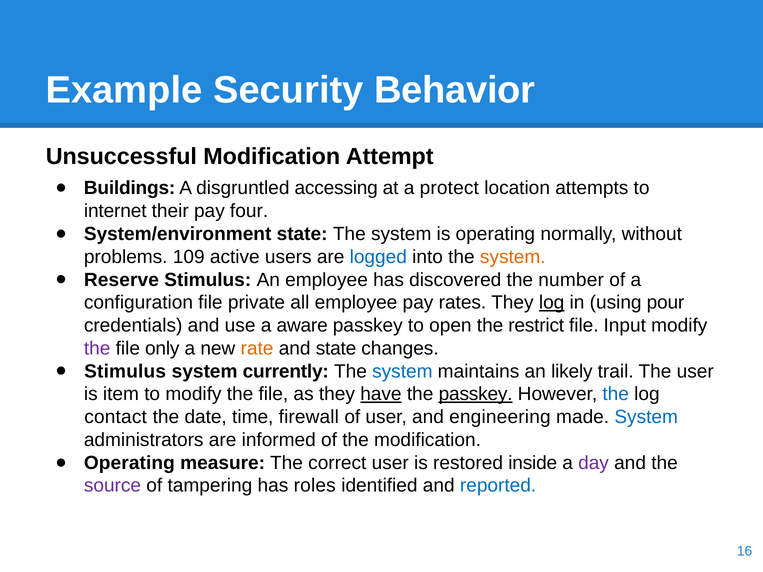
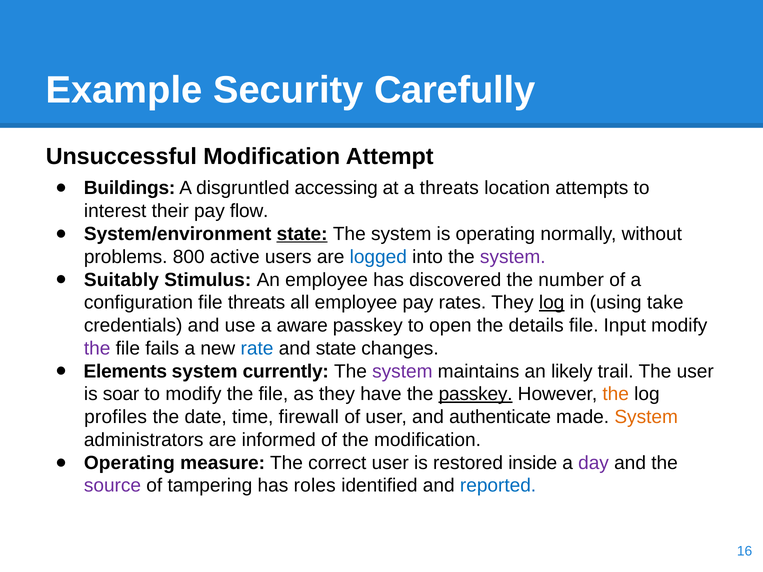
Behavior: Behavior -> Carefully
a protect: protect -> threats
internet: internet -> interest
four: four -> flow
state at (302, 234) underline: none -> present
109: 109 -> 800
system at (513, 257) colour: orange -> purple
Reserve: Reserve -> Suitably
file private: private -> threats
pour: pour -> take
restrict: restrict -> details
only: only -> fails
rate colour: orange -> blue
Stimulus at (125, 371): Stimulus -> Elements
system at (402, 371) colour: blue -> purple
item: item -> soar
have underline: present -> none
the at (616, 394) colour: blue -> orange
contact: contact -> profiles
engineering: engineering -> authenticate
System at (646, 417) colour: blue -> orange
